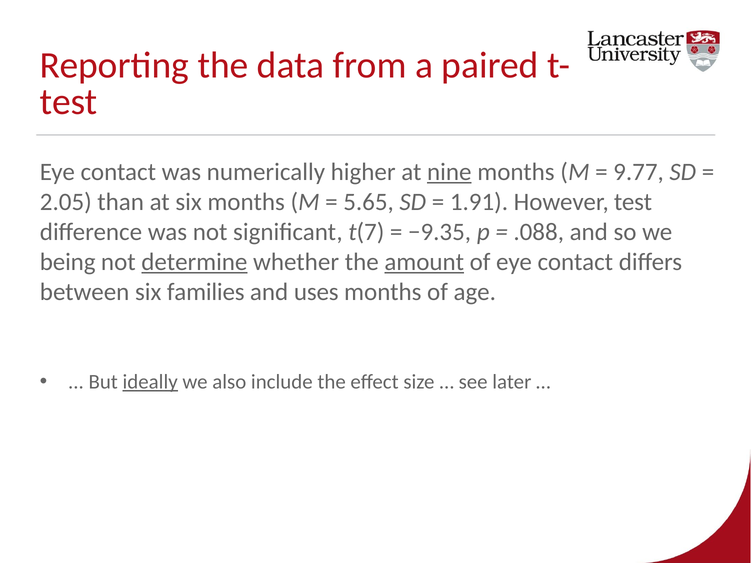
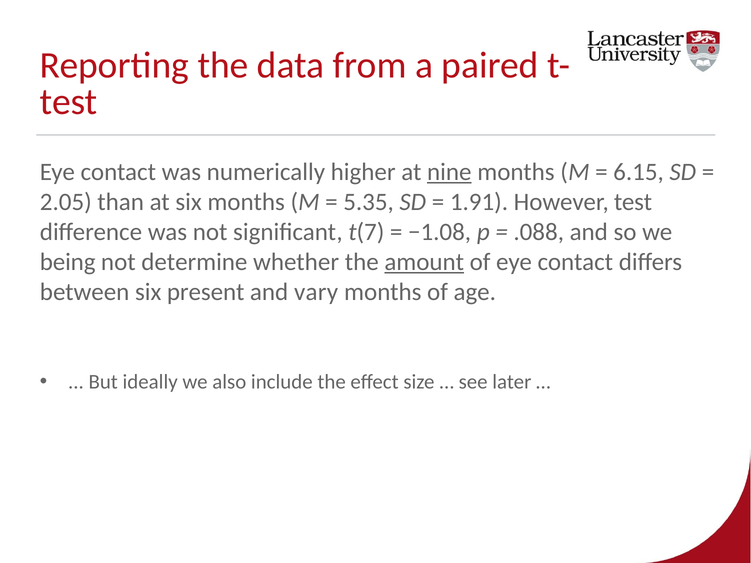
9.77: 9.77 -> 6.15
5.65: 5.65 -> 5.35
−9.35: −9.35 -> −1.08
determine underline: present -> none
families: families -> present
uses: uses -> vary
ideally underline: present -> none
